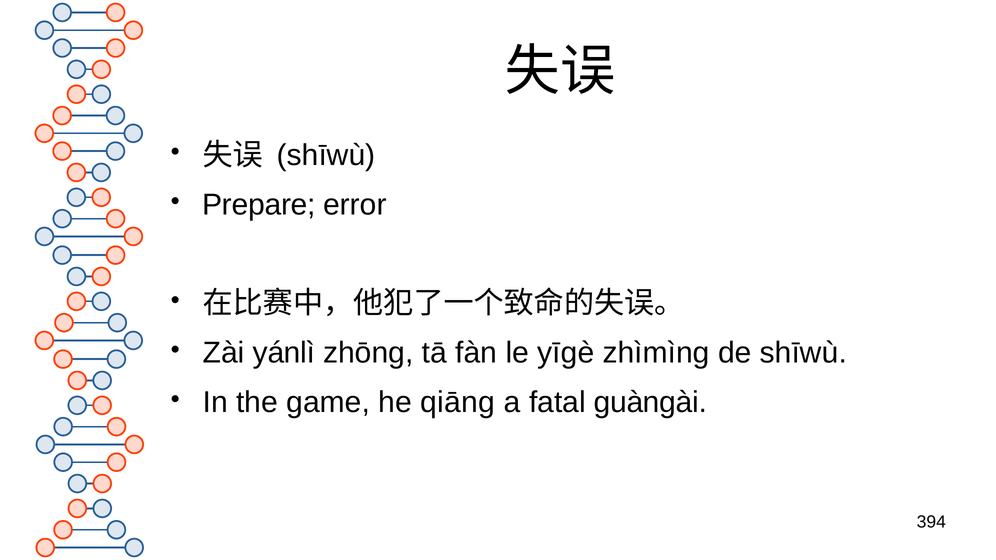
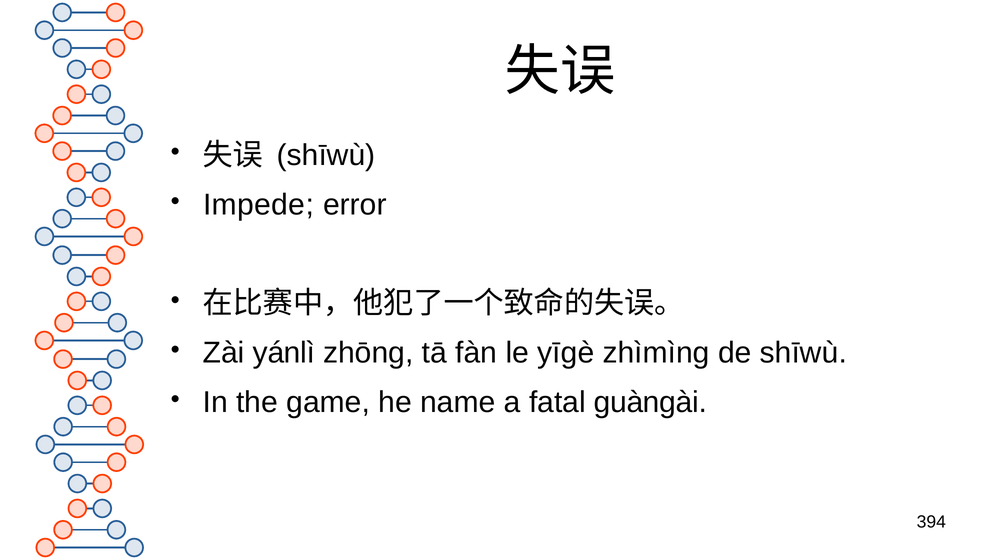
Prepare: Prepare -> Impede
qiāng: qiāng -> name
